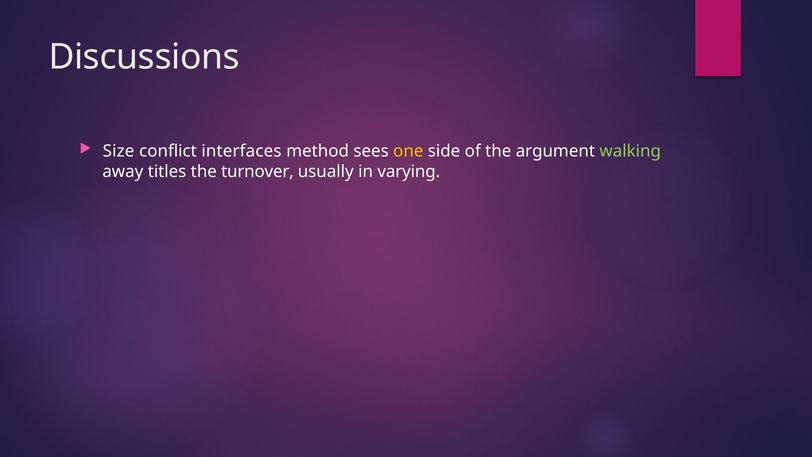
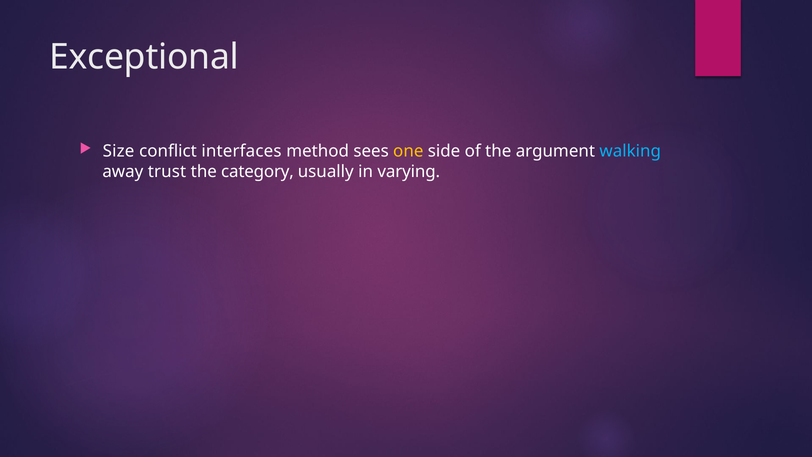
Discussions: Discussions -> Exceptional
walking colour: light green -> light blue
titles: titles -> trust
turnover: turnover -> category
